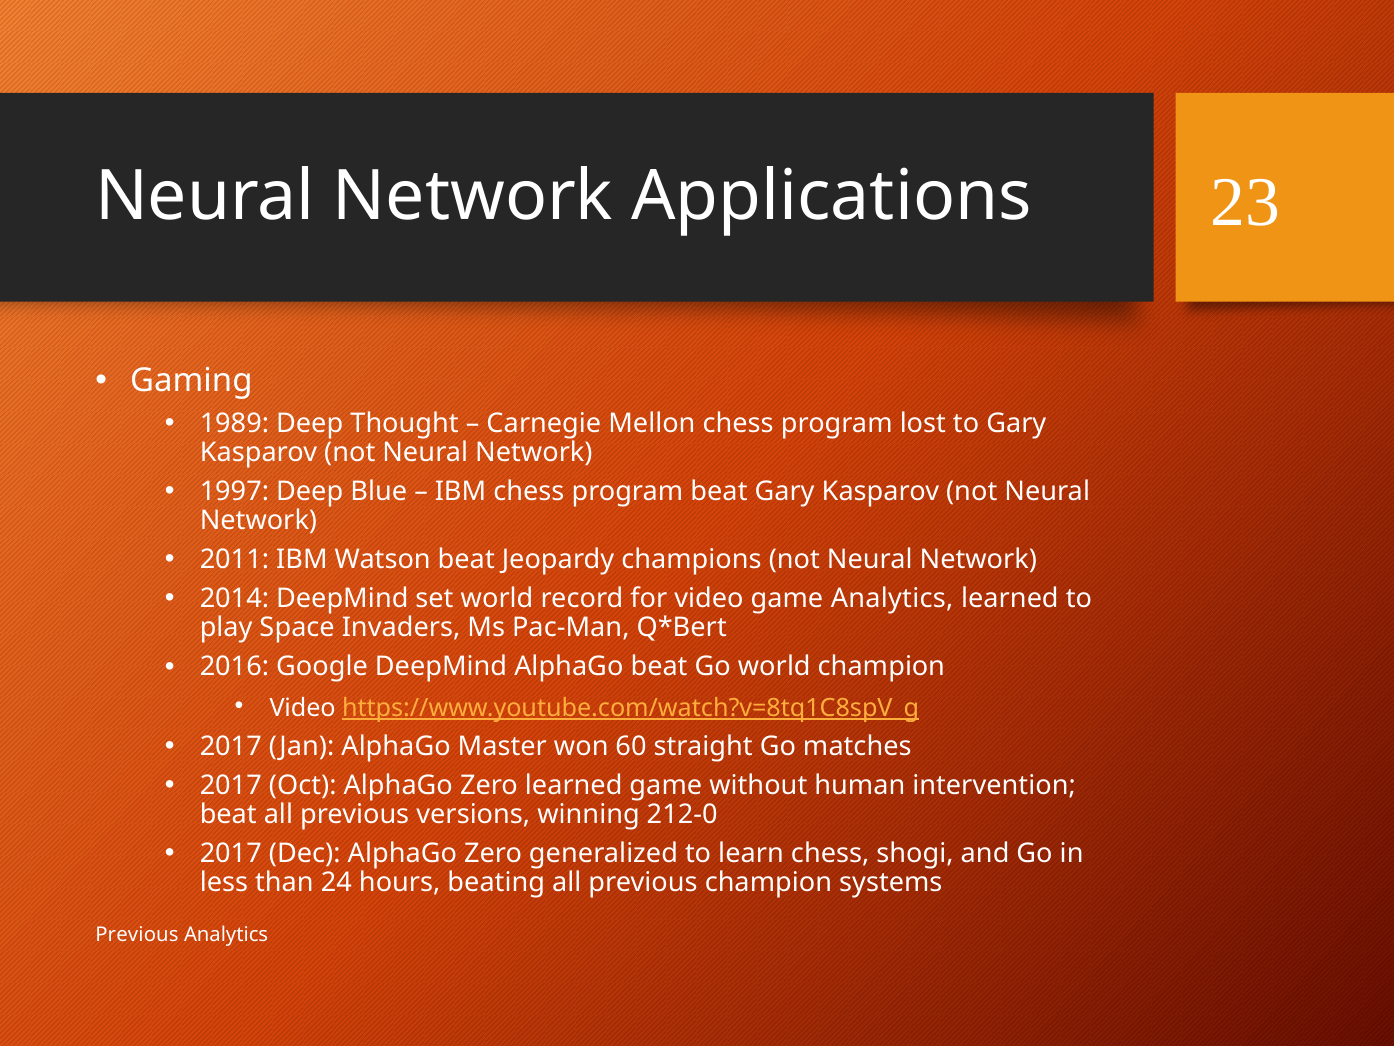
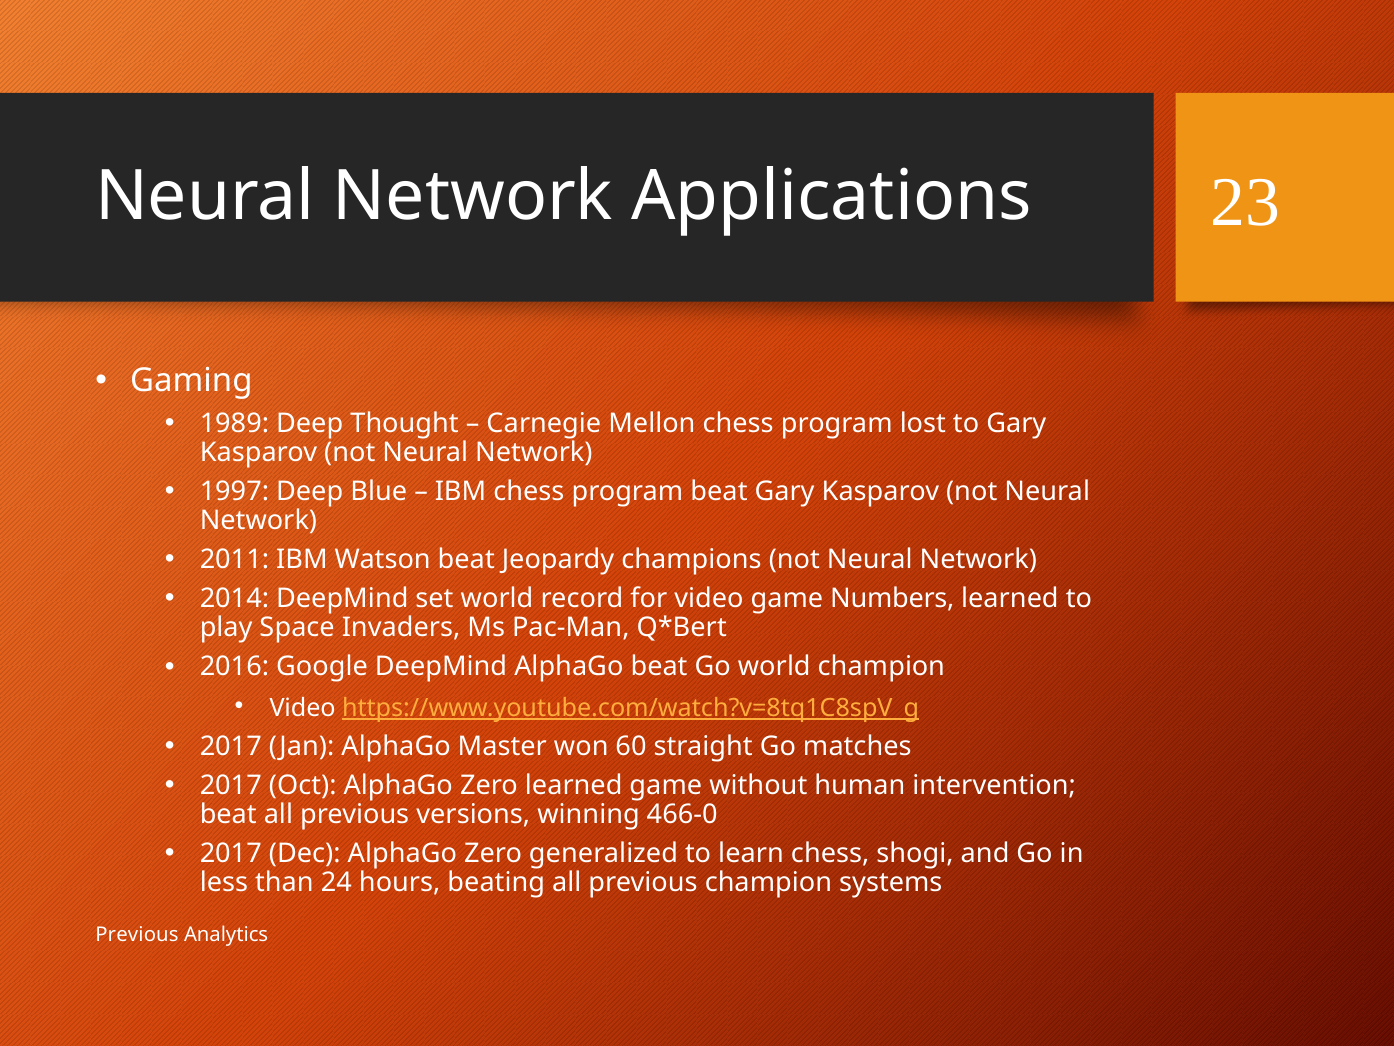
game Analytics: Analytics -> Numbers
212-0: 212-0 -> 466-0
